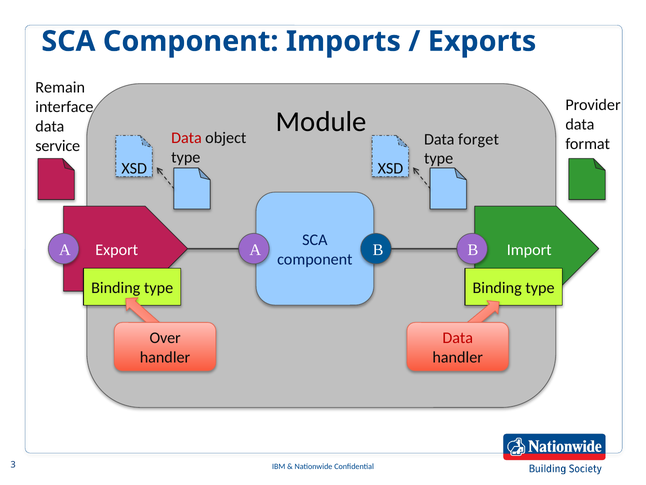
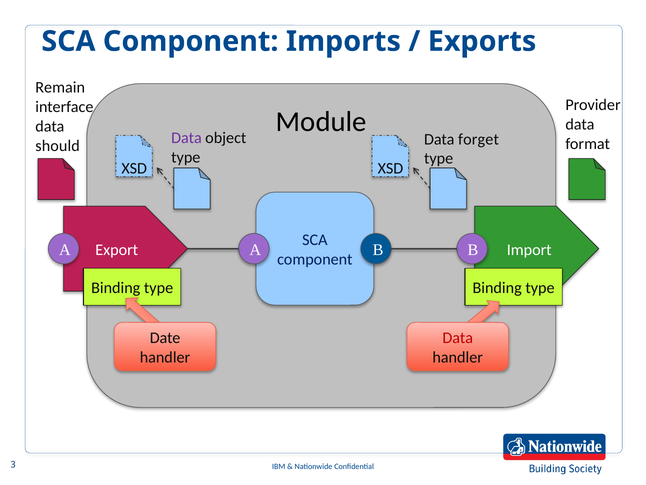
Data at (186, 138) colour: red -> purple
service: service -> should
Over: Over -> Date
